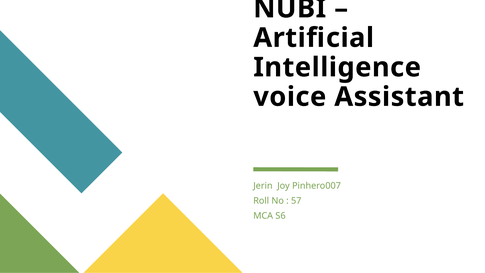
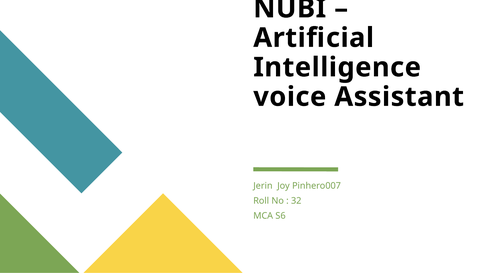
57: 57 -> 32
